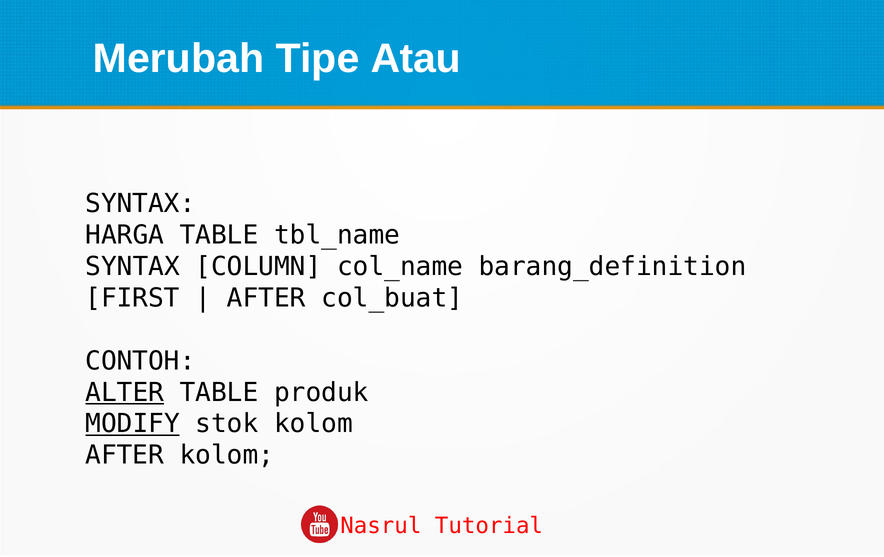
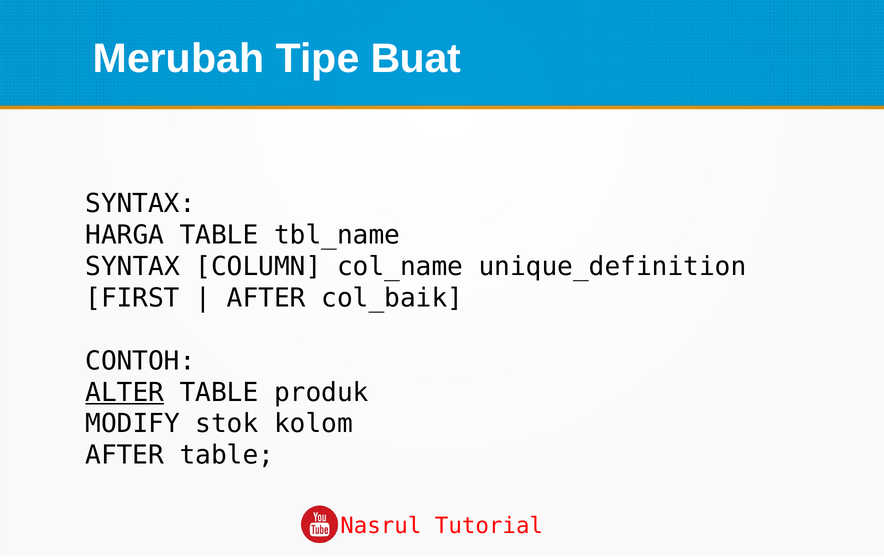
Atau: Atau -> Buat
barang_definition: barang_definition -> unique_definition
col_buat: col_buat -> col_baik
MODIFY underline: present -> none
AFTER kolom: kolom -> table
